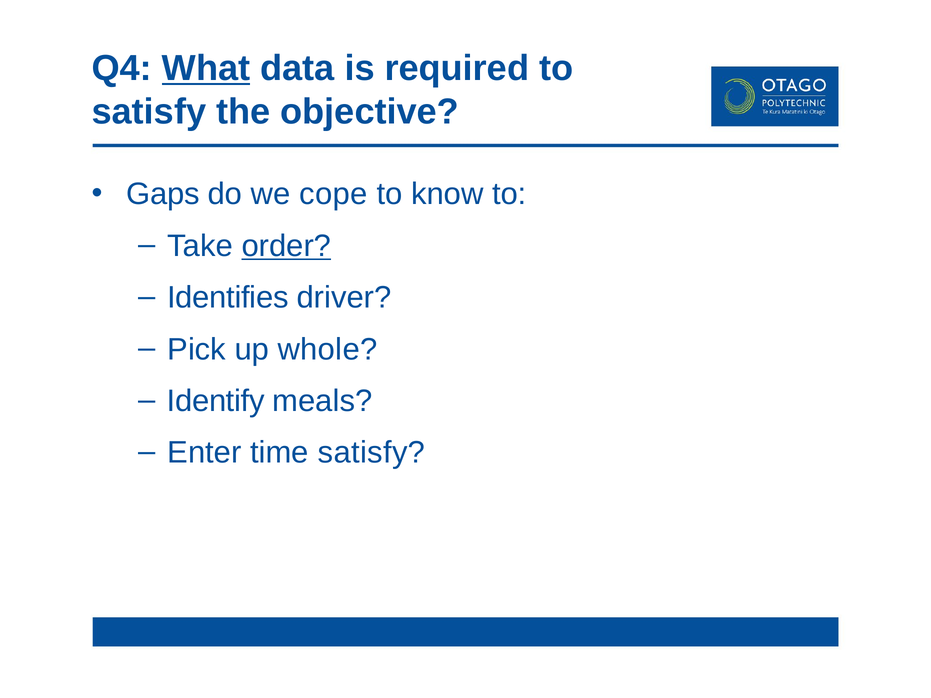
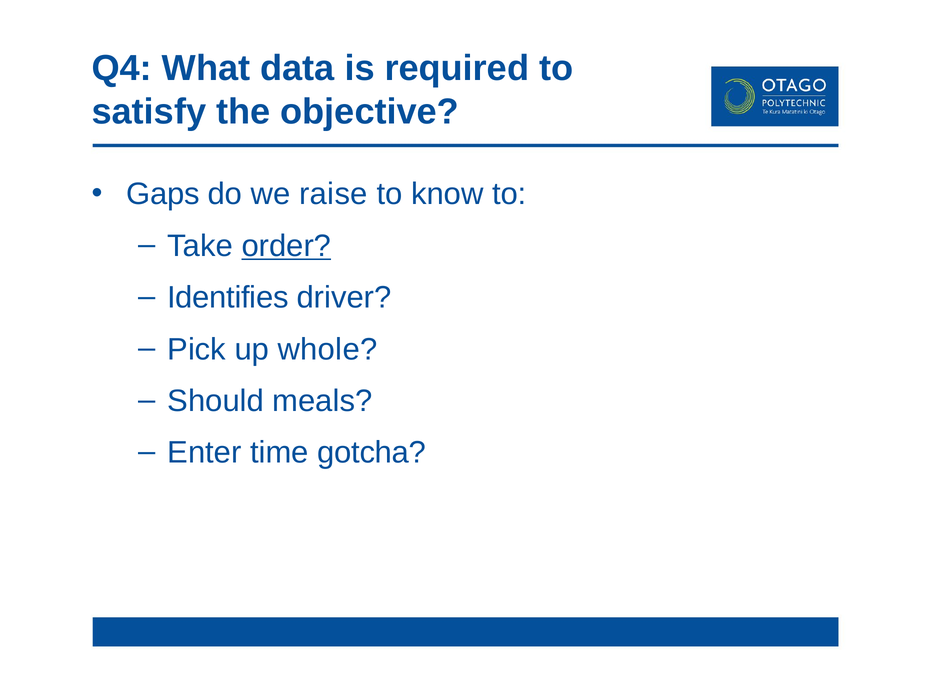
What underline: present -> none
cope: cope -> raise
Identify: Identify -> Should
time satisfy: satisfy -> gotcha
